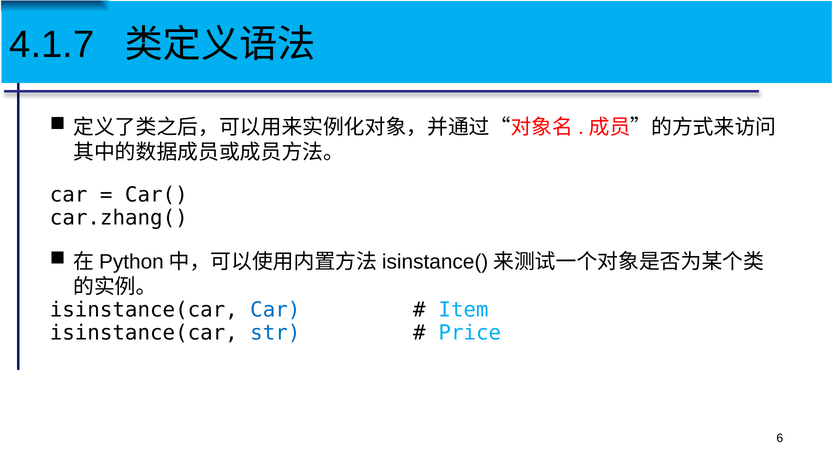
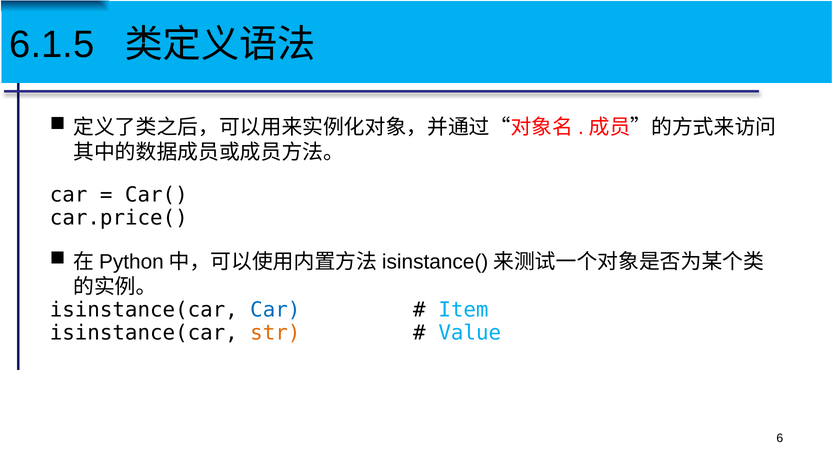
4.1.7: 4.1.7 -> 6.1.5
car.zhang(: car.zhang( -> car.price(
str colour: blue -> orange
Price: Price -> Value
